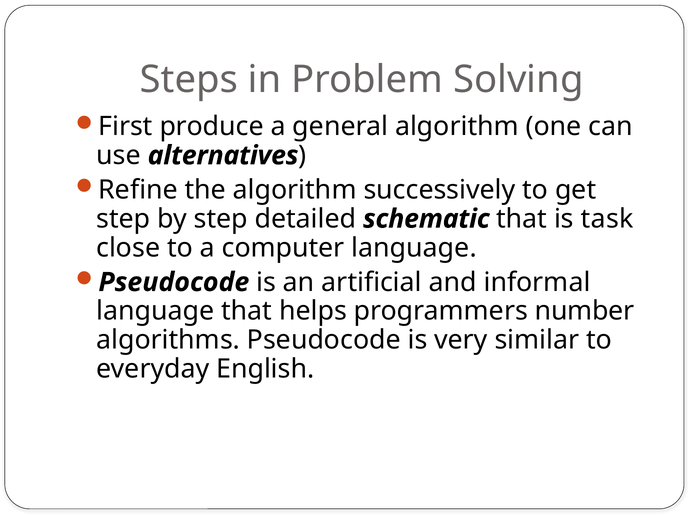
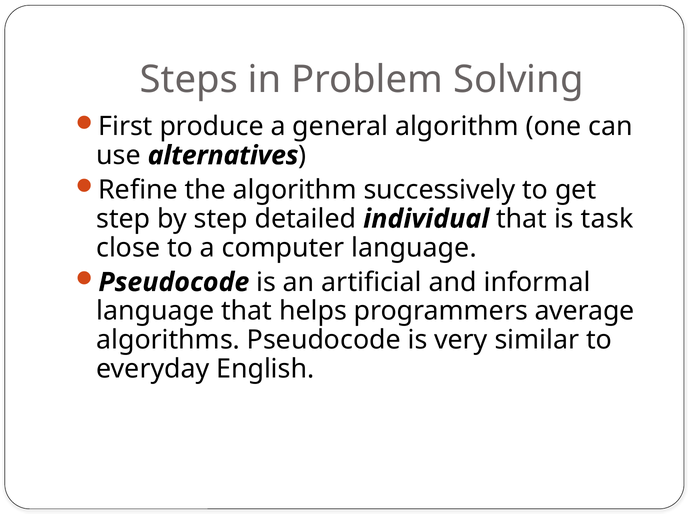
schematic: schematic -> individual
number: number -> average
